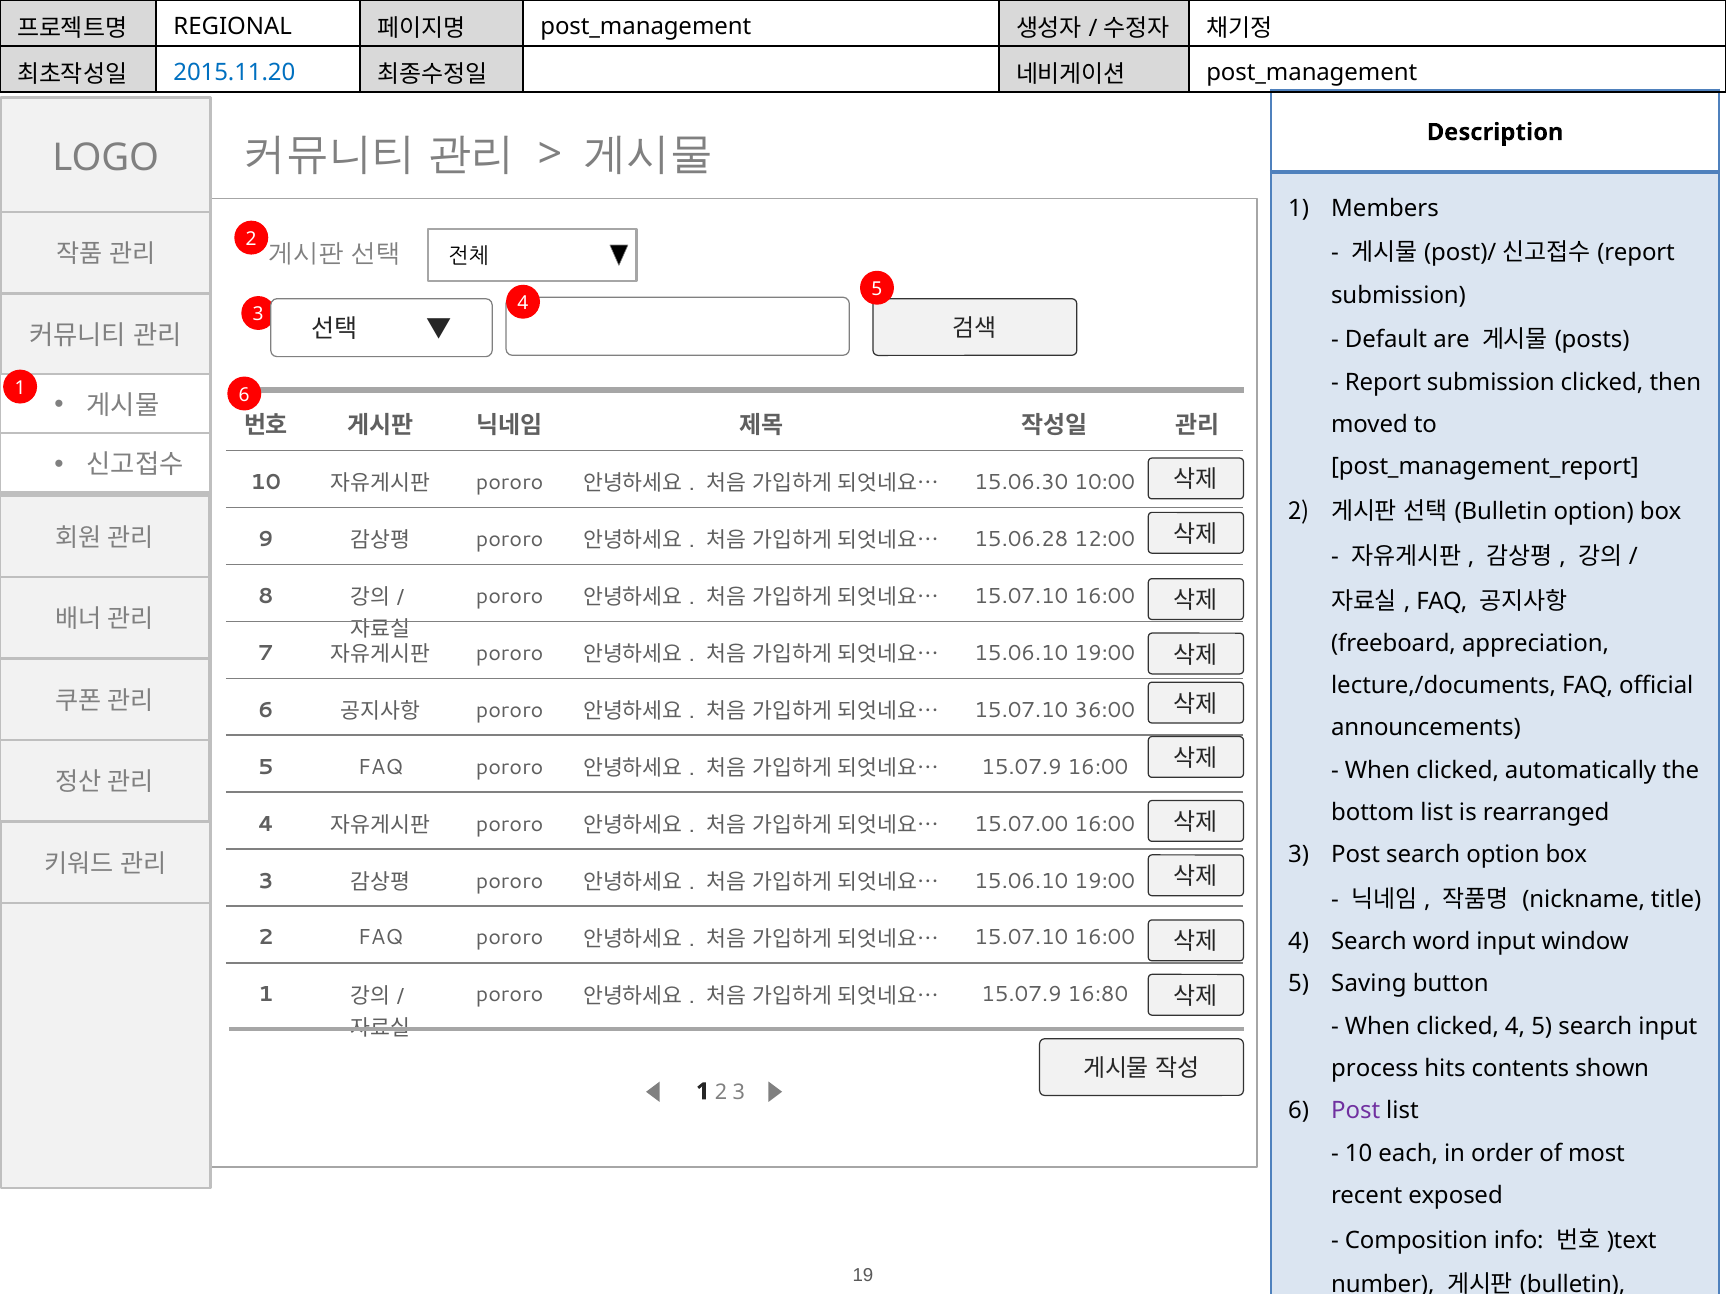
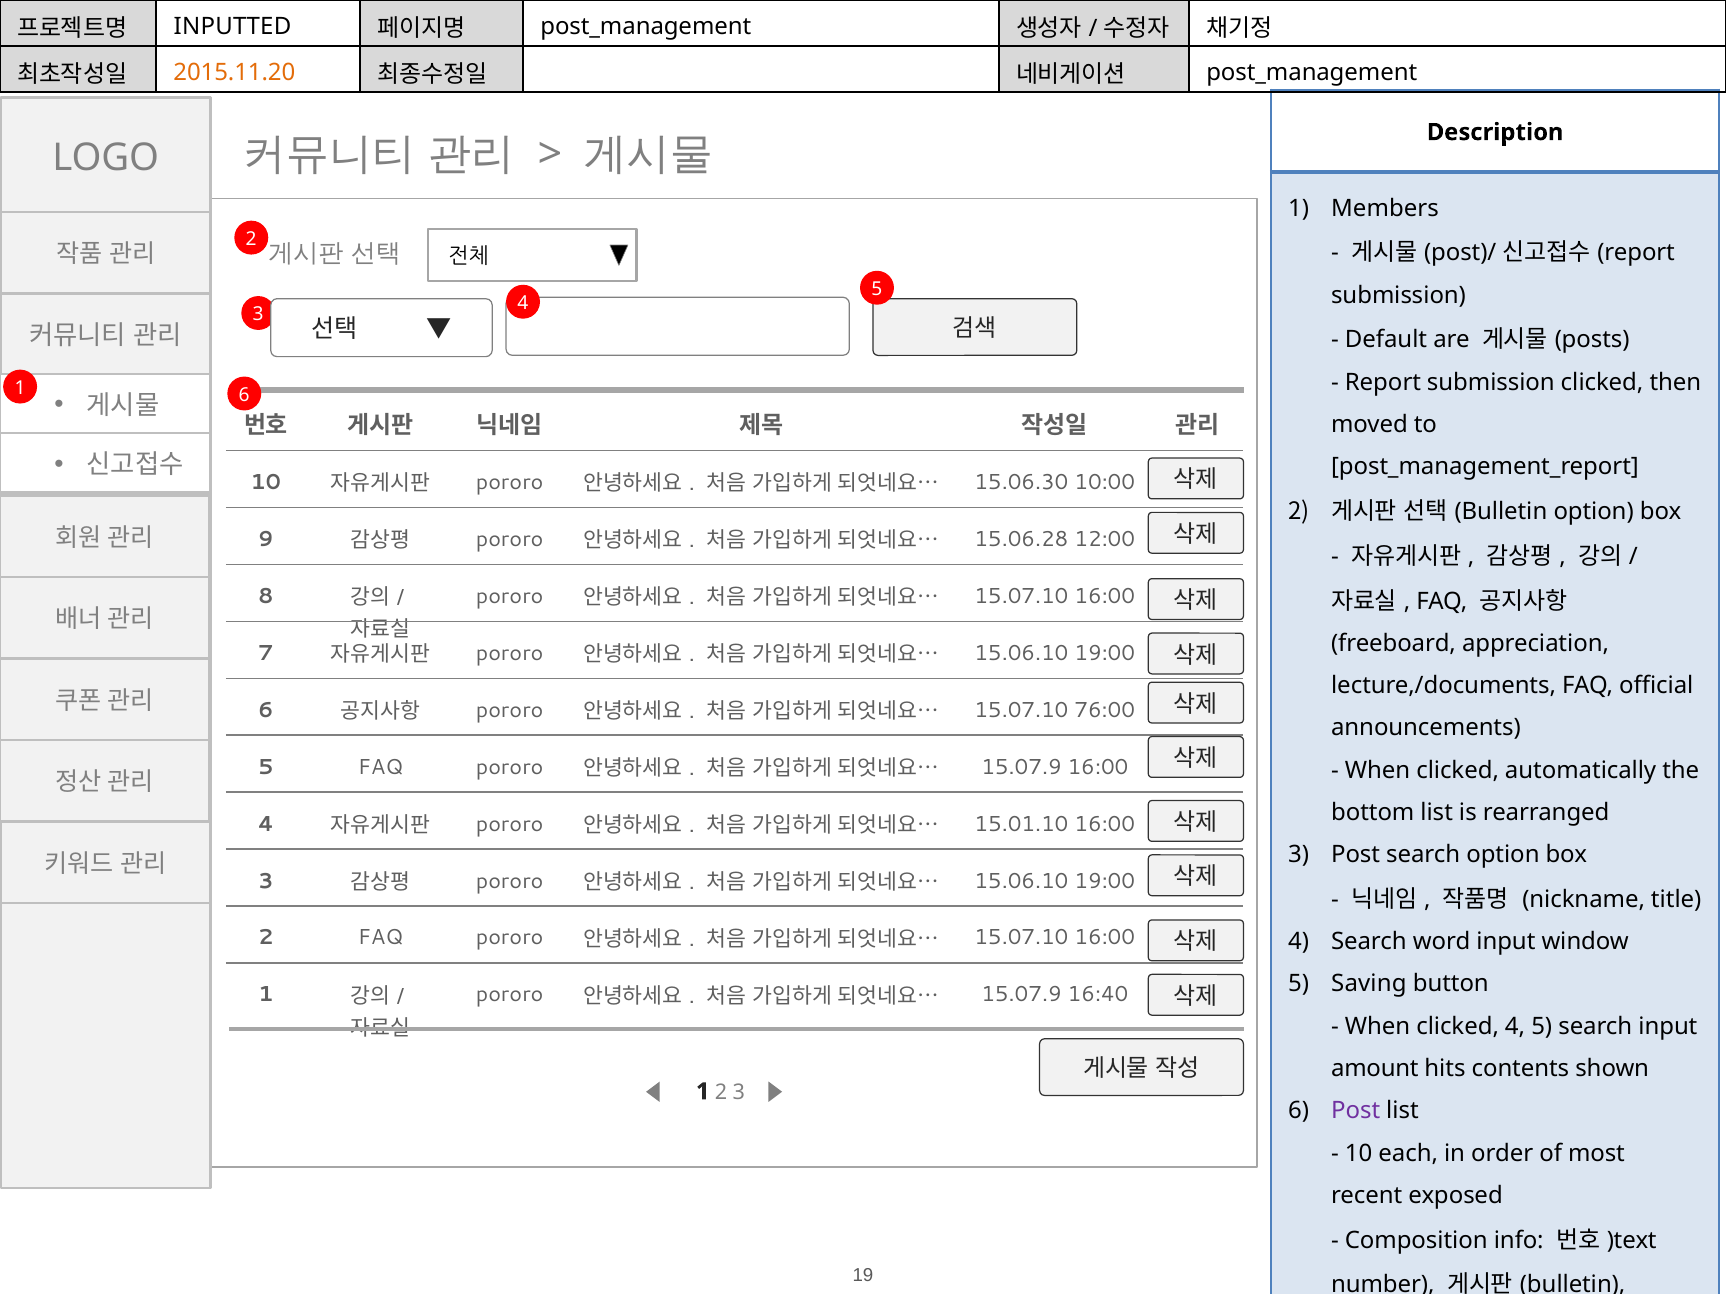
REGIONAL: REGIONAL -> INPUTTED
2015.11.20 colour: blue -> orange
36:00: 36:00 -> 76:00
15.07.00: 15.07.00 -> 15.01.10
16:80: 16:80 -> 16:40
process: process -> amount
